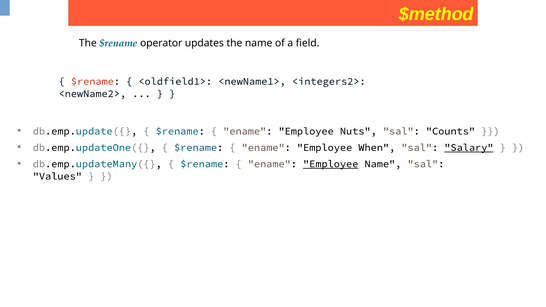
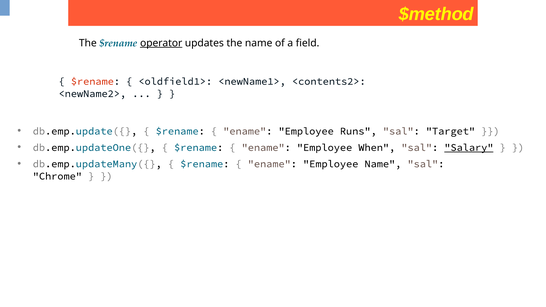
operator underline: none -> present
<integers2>: <integers2> -> <contents2>
Nuts: Nuts -> Runs
Counts: Counts -> Target
Employee at (331, 164) underline: present -> none
Values: Values -> Chrome
